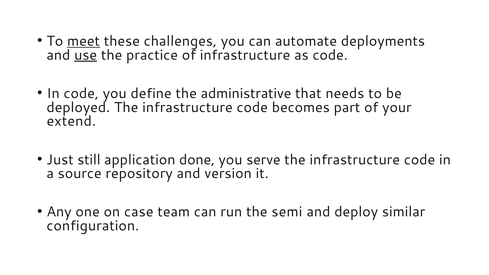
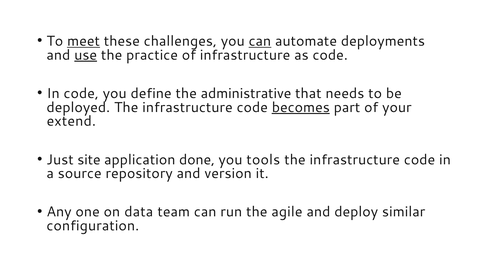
can at (260, 41) underline: none -> present
becomes underline: none -> present
still: still -> site
serve: serve -> tools
case: case -> data
semi: semi -> agile
